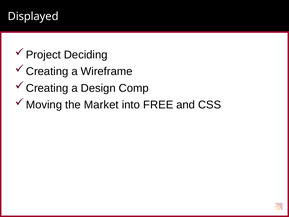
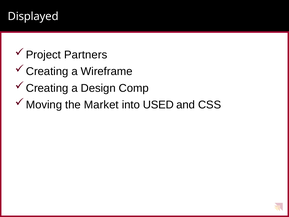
Deciding: Deciding -> Partners
FREE: FREE -> USED
